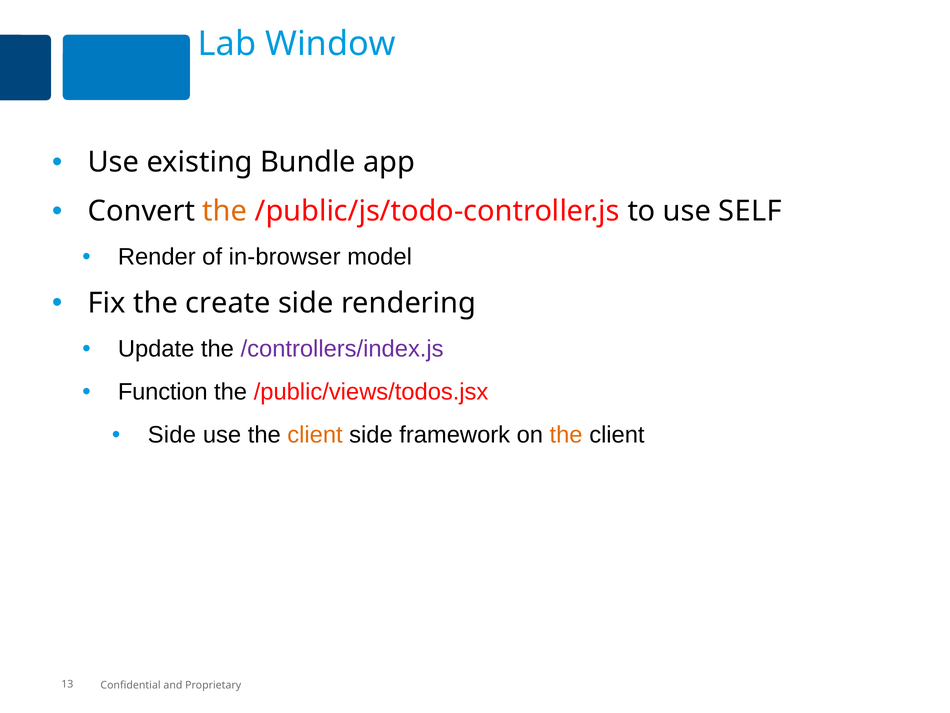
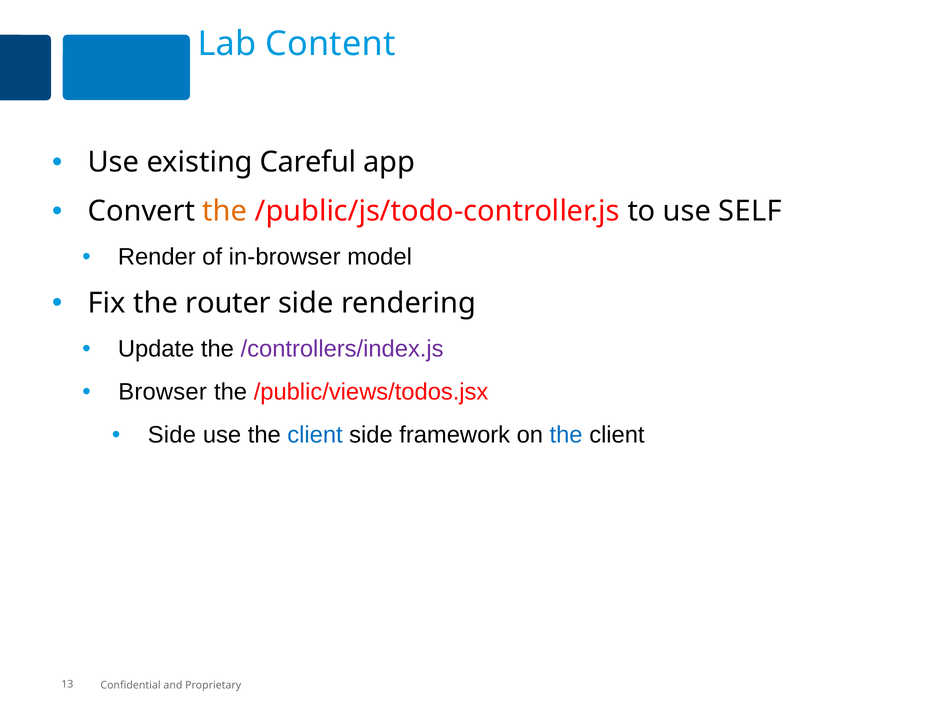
Window: Window -> Content
Bundle: Bundle -> Careful
create: create -> router
Function: Function -> Browser
client at (315, 435) colour: orange -> blue
the at (566, 435) colour: orange -> blue
